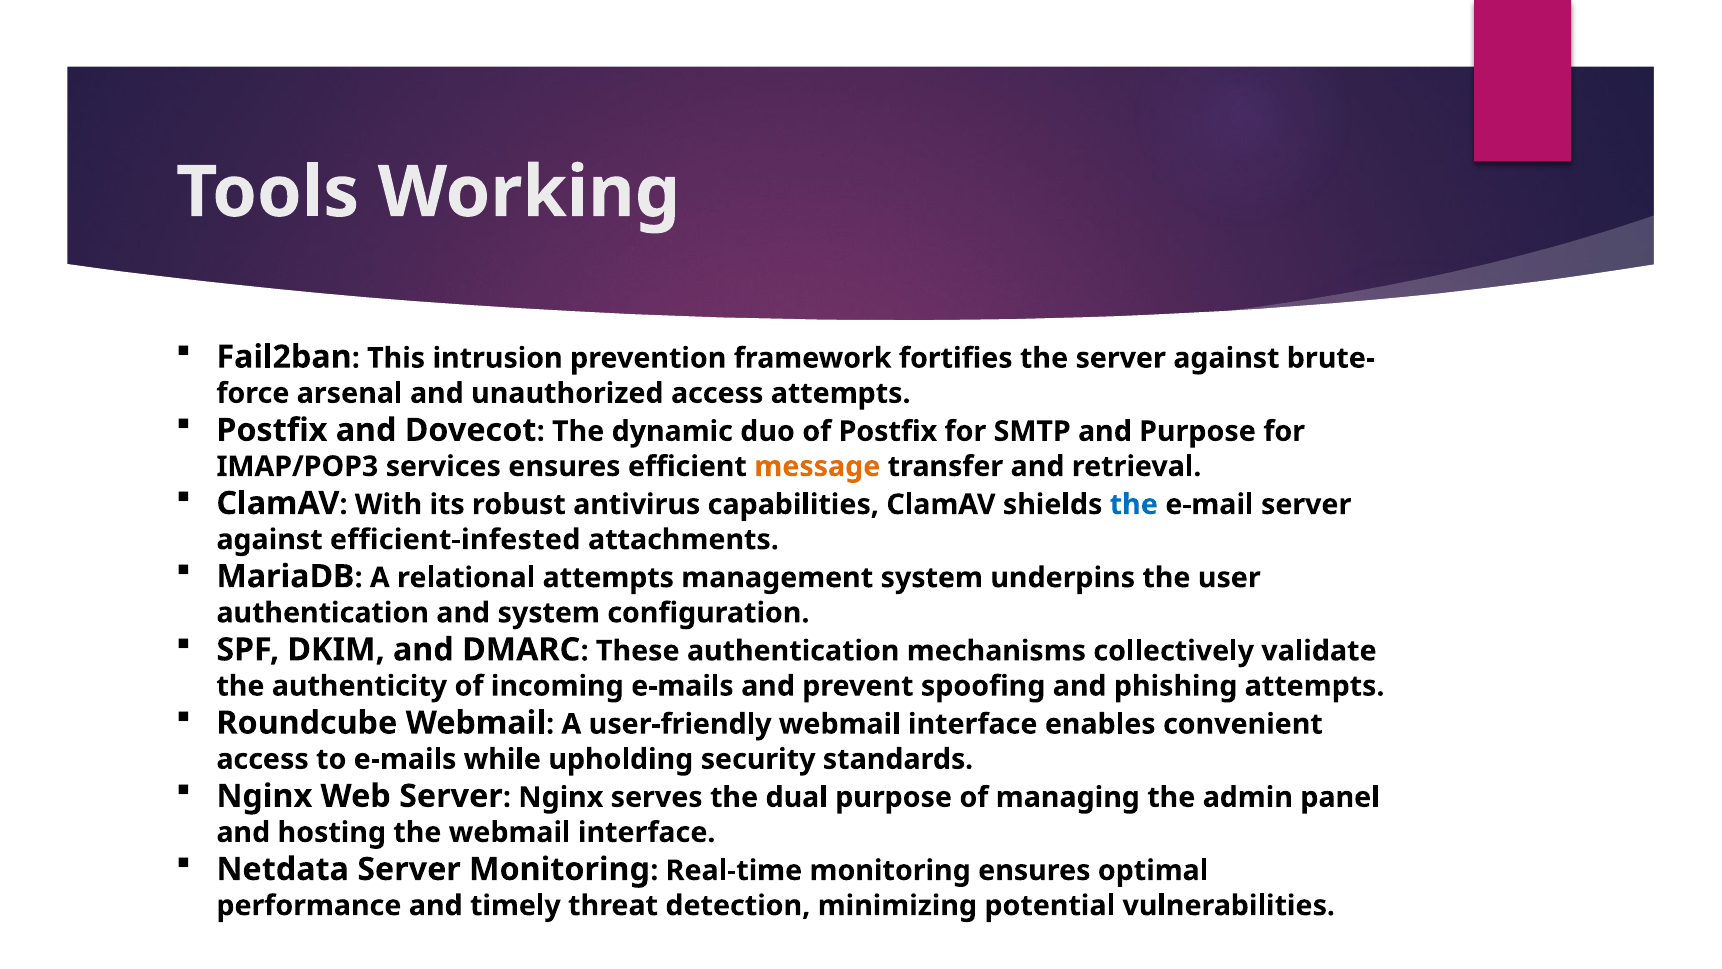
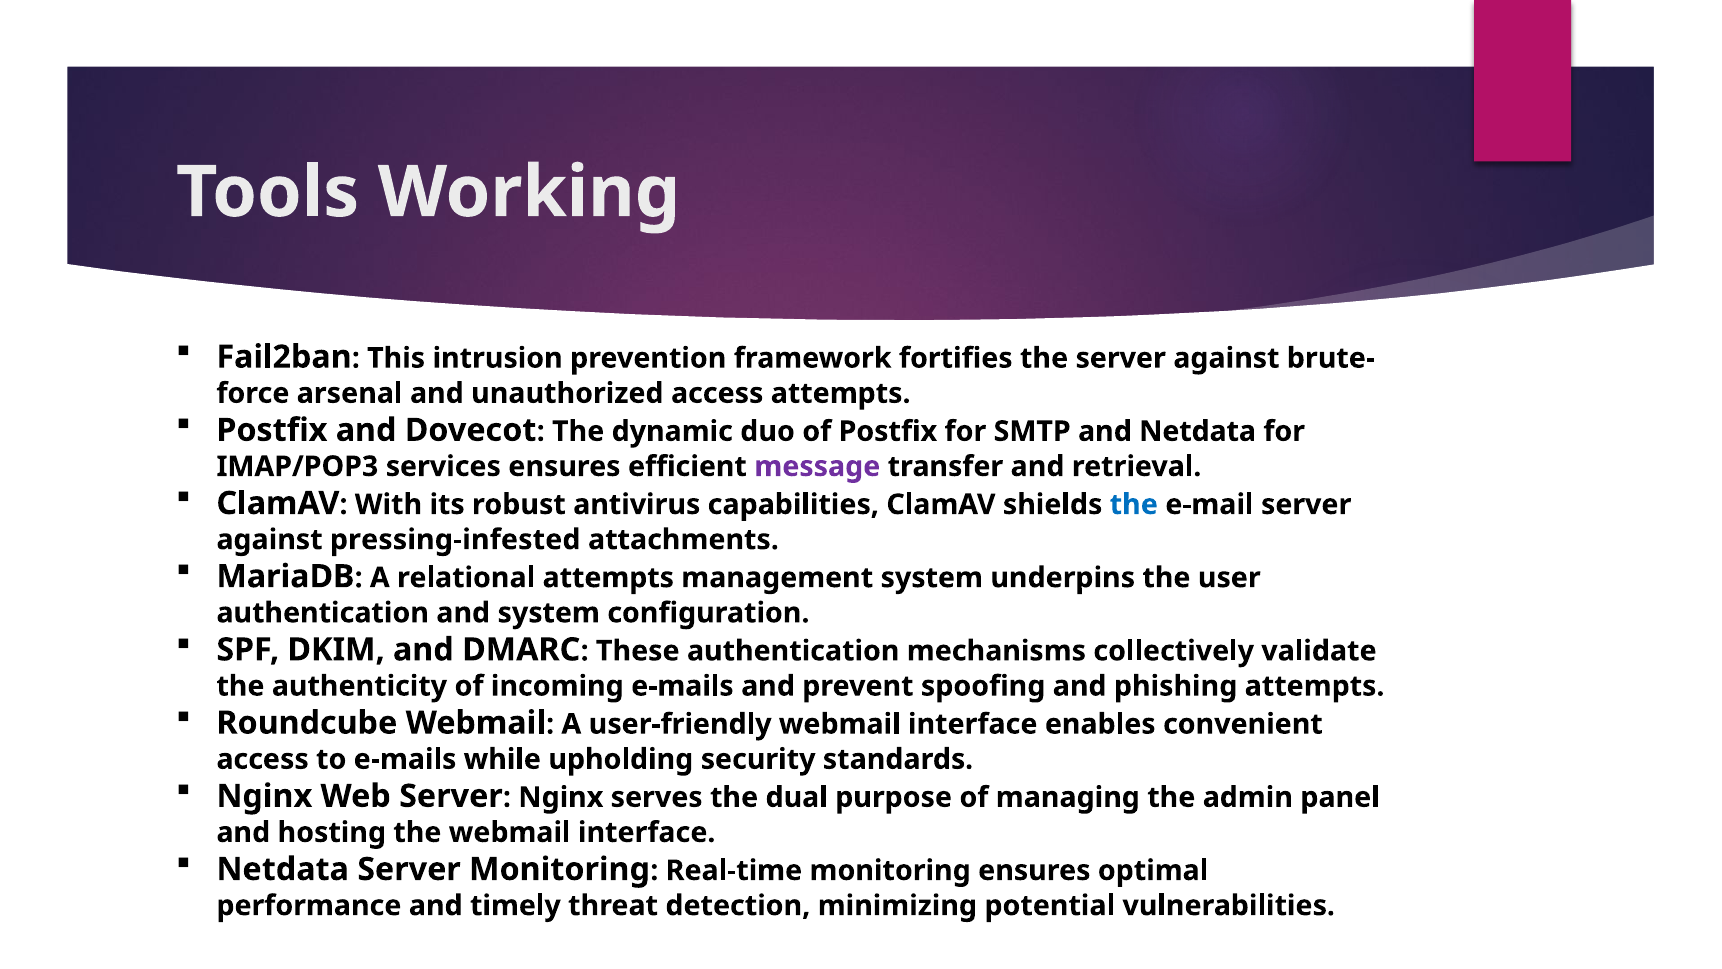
and Purpose: Purpose -> Netdata
message colour: orange -> purple
efficient-infested: efficient-infested -> pressing-infested
